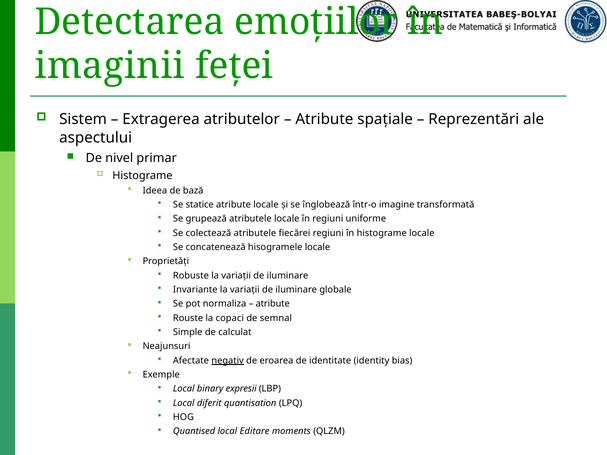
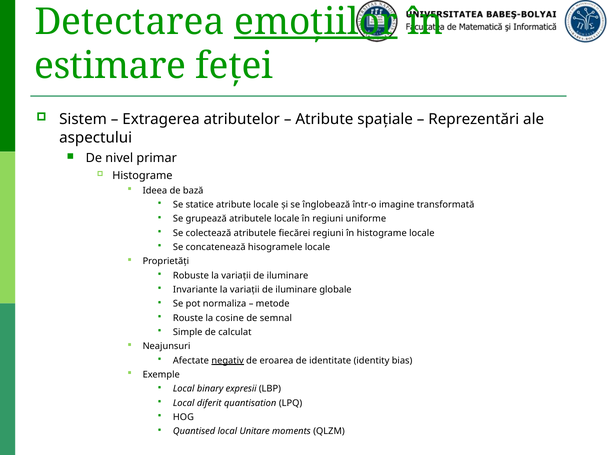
emoțiilor underline: none -> present
imaginii: imaginii -> estimare
atribute at (273, 304): atribute -> metode
copaci: copaci -> cosine
Editare: Editare -> Unitare
